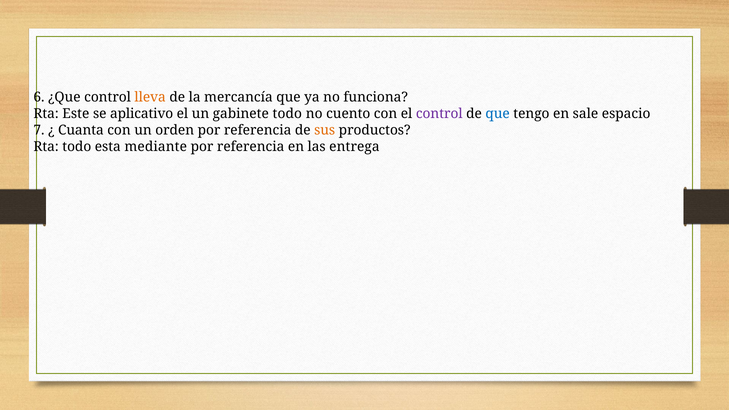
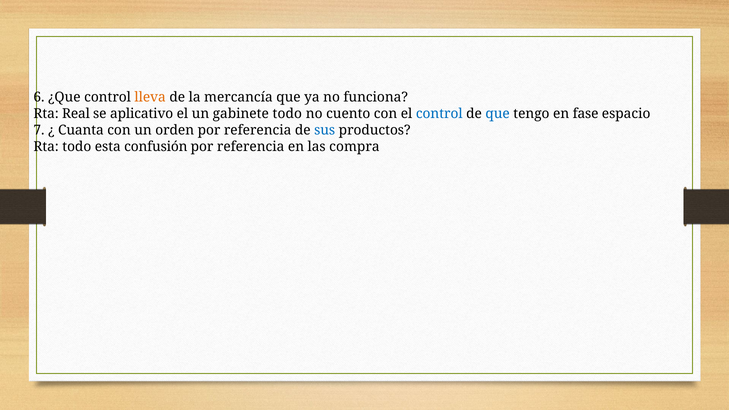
Este: Este -> Real
control at (439, 114) colour: purple -> blue
sale: sale -> fase
sus colour: orange -> blue
mediante: mediante -> confusión
entrega: entrega -> compra
